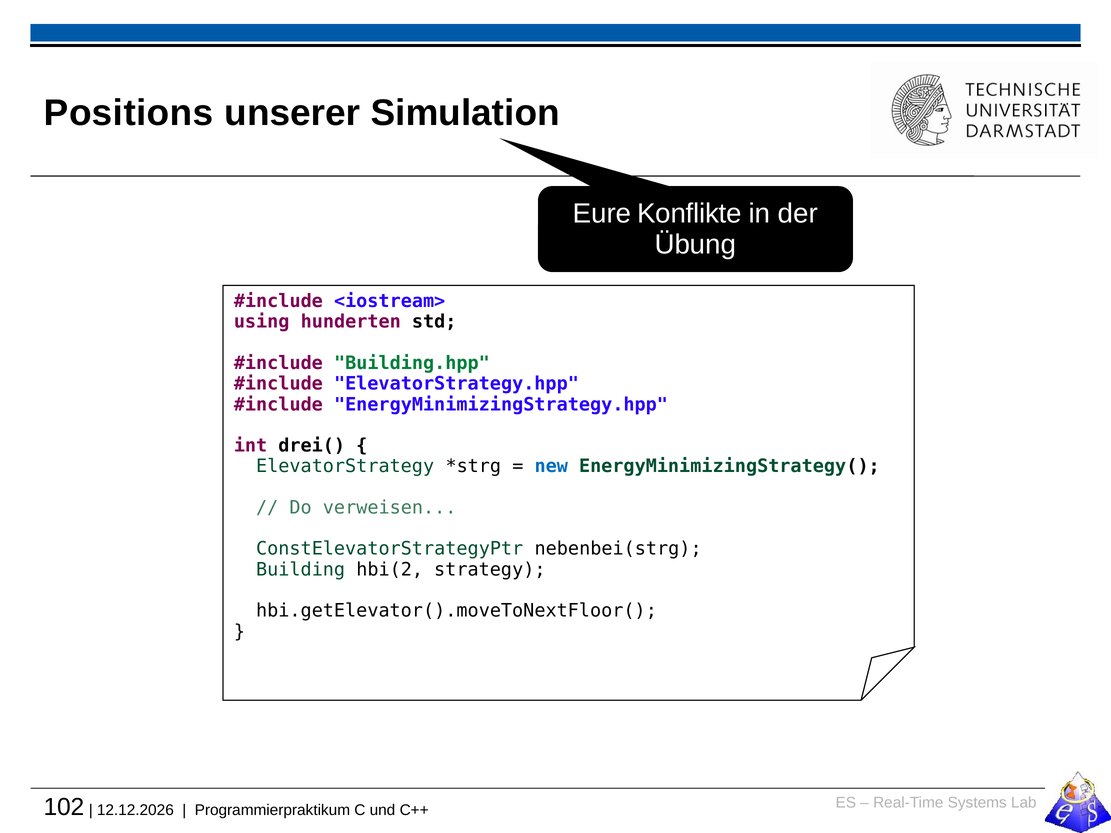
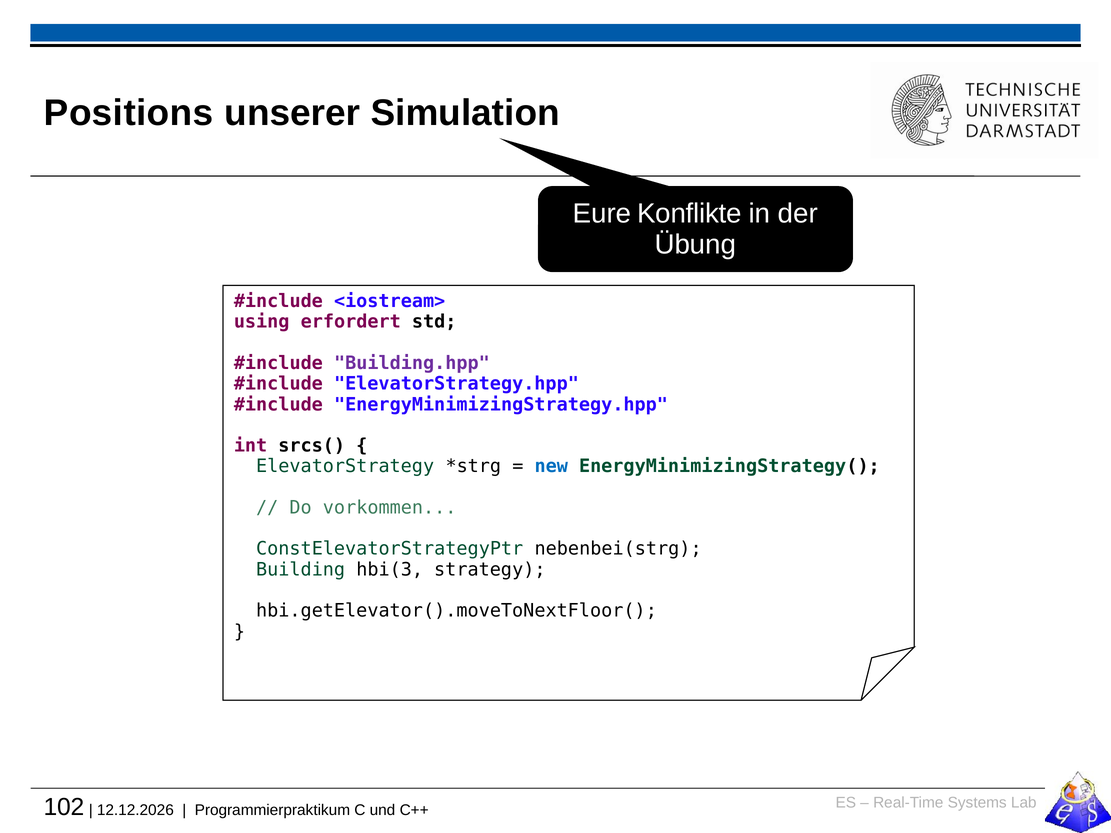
hunderten: hunderten -> erfordert
Building.hpp colour: green -> purple
drei(: drei( -> srcs(
verweisen: verweisen -> vorkommen
hbi(2: hbi(2 -> hbi(3
